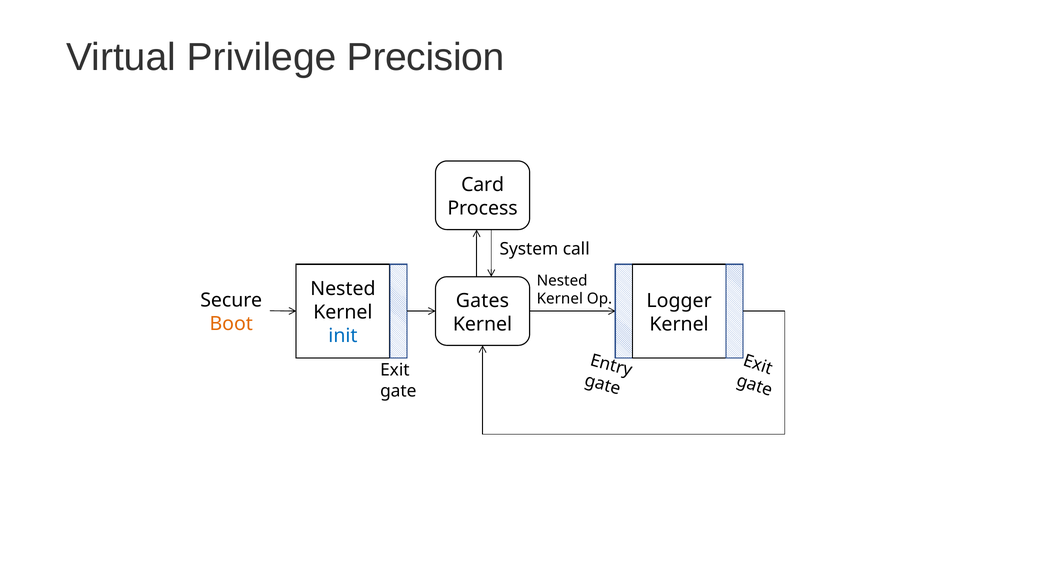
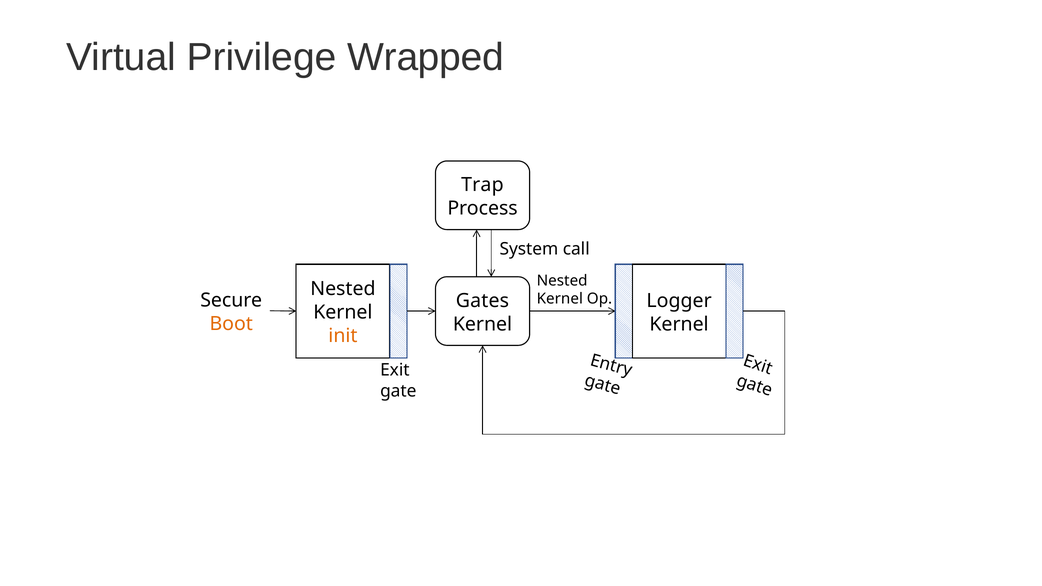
Precision: Precision -> Wrapped
Card: Card -> Trap
init colour: blue -> orange
